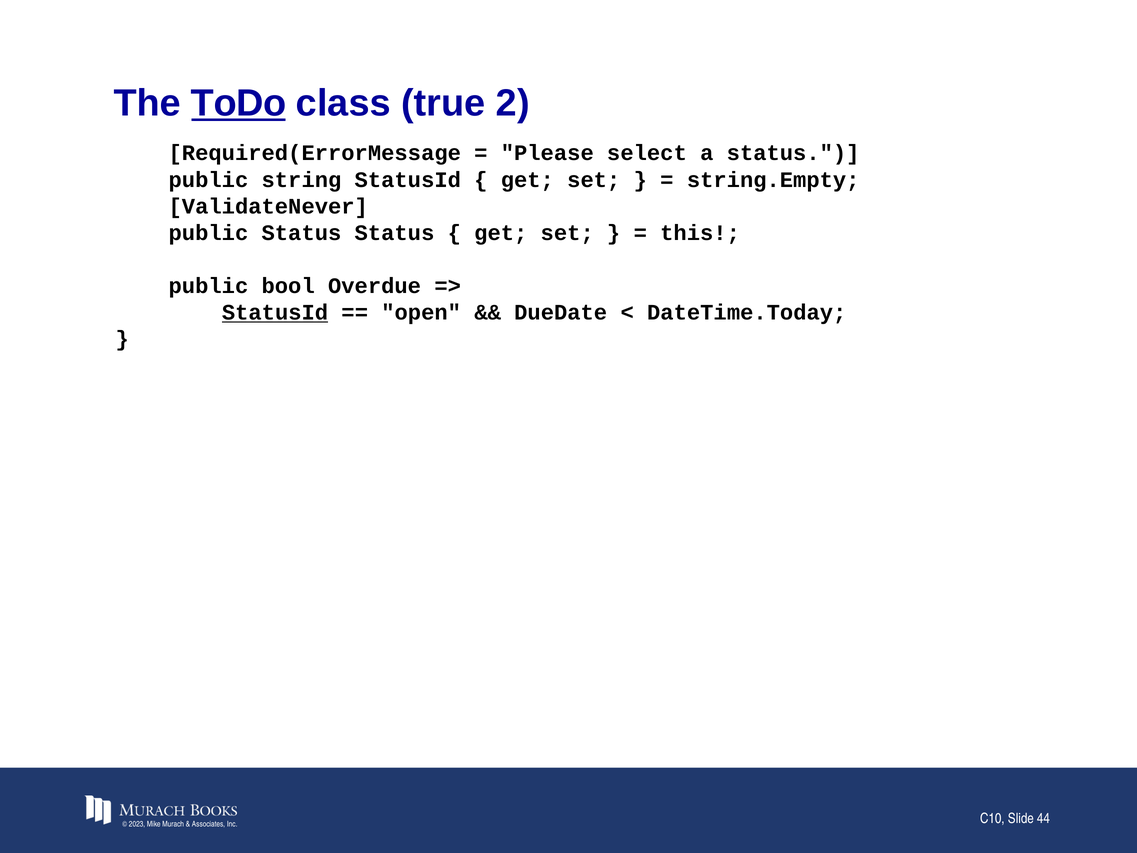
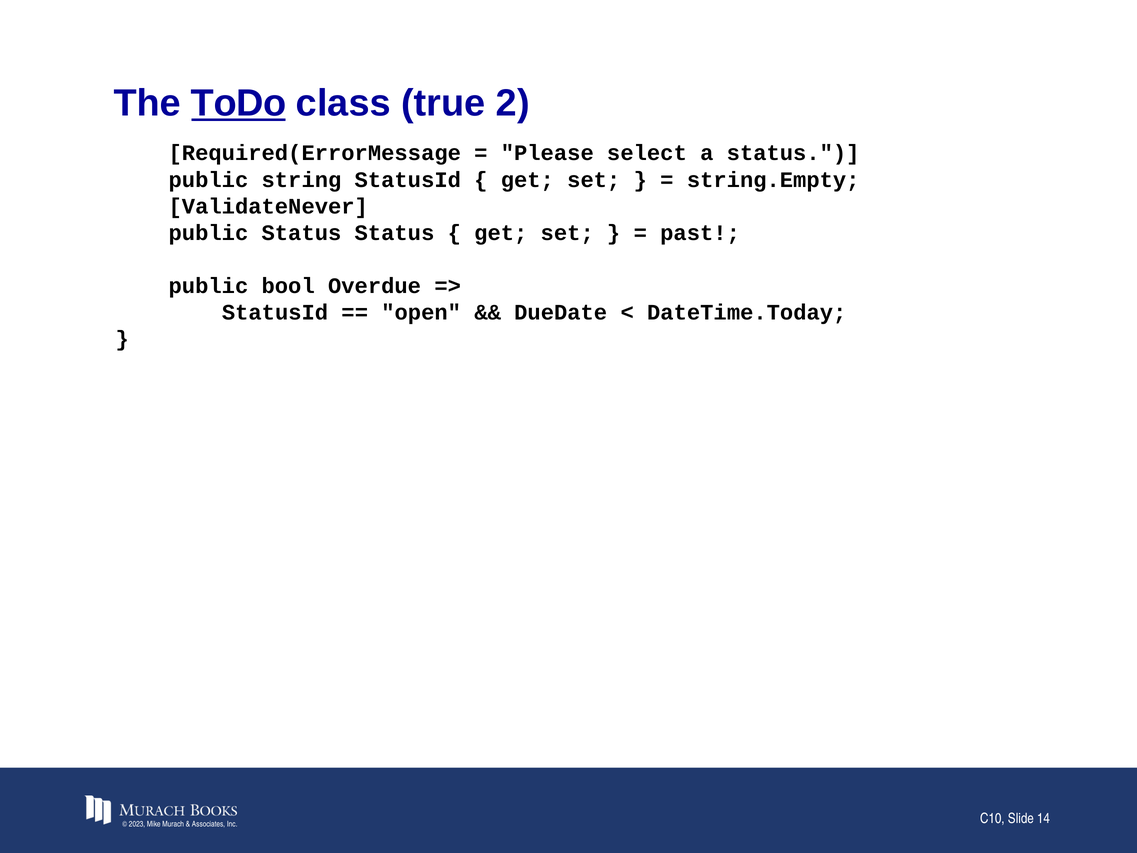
this: this -> past
StatusId at (275, 312) underline: present -> none
44: 44 -> 14
